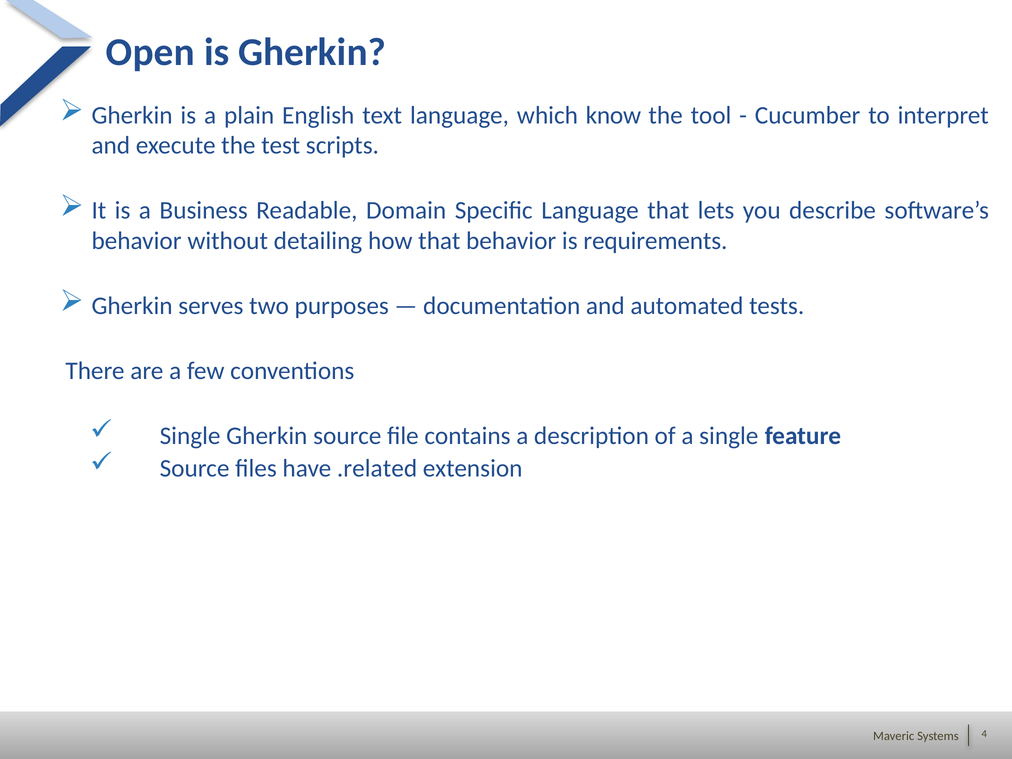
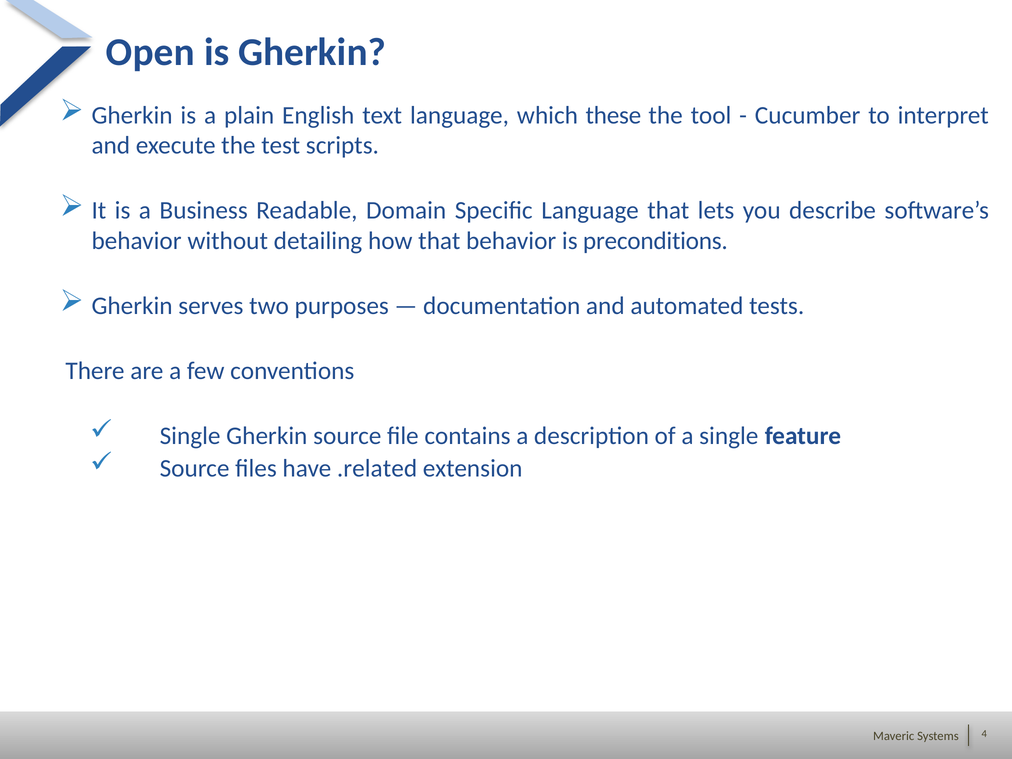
know: know -> these
requirements: requirements -> preconditions
